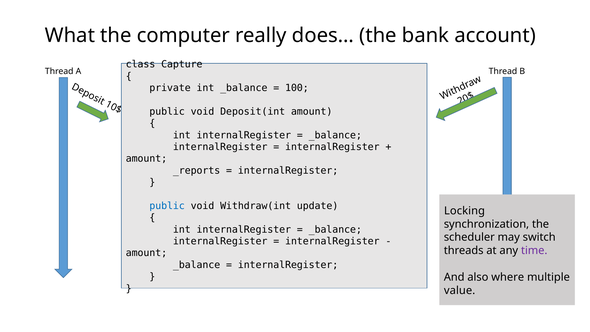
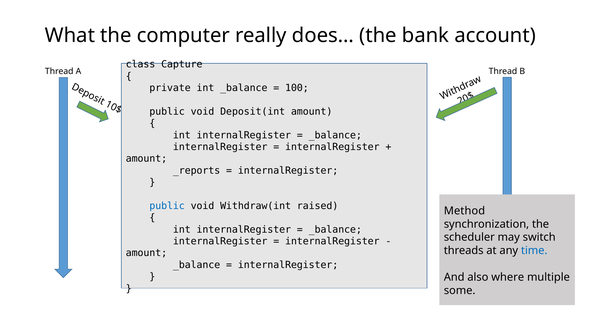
update: update -> raised
Locking: Locking -> Method
time colour: purple -> blue
value: value -> some
